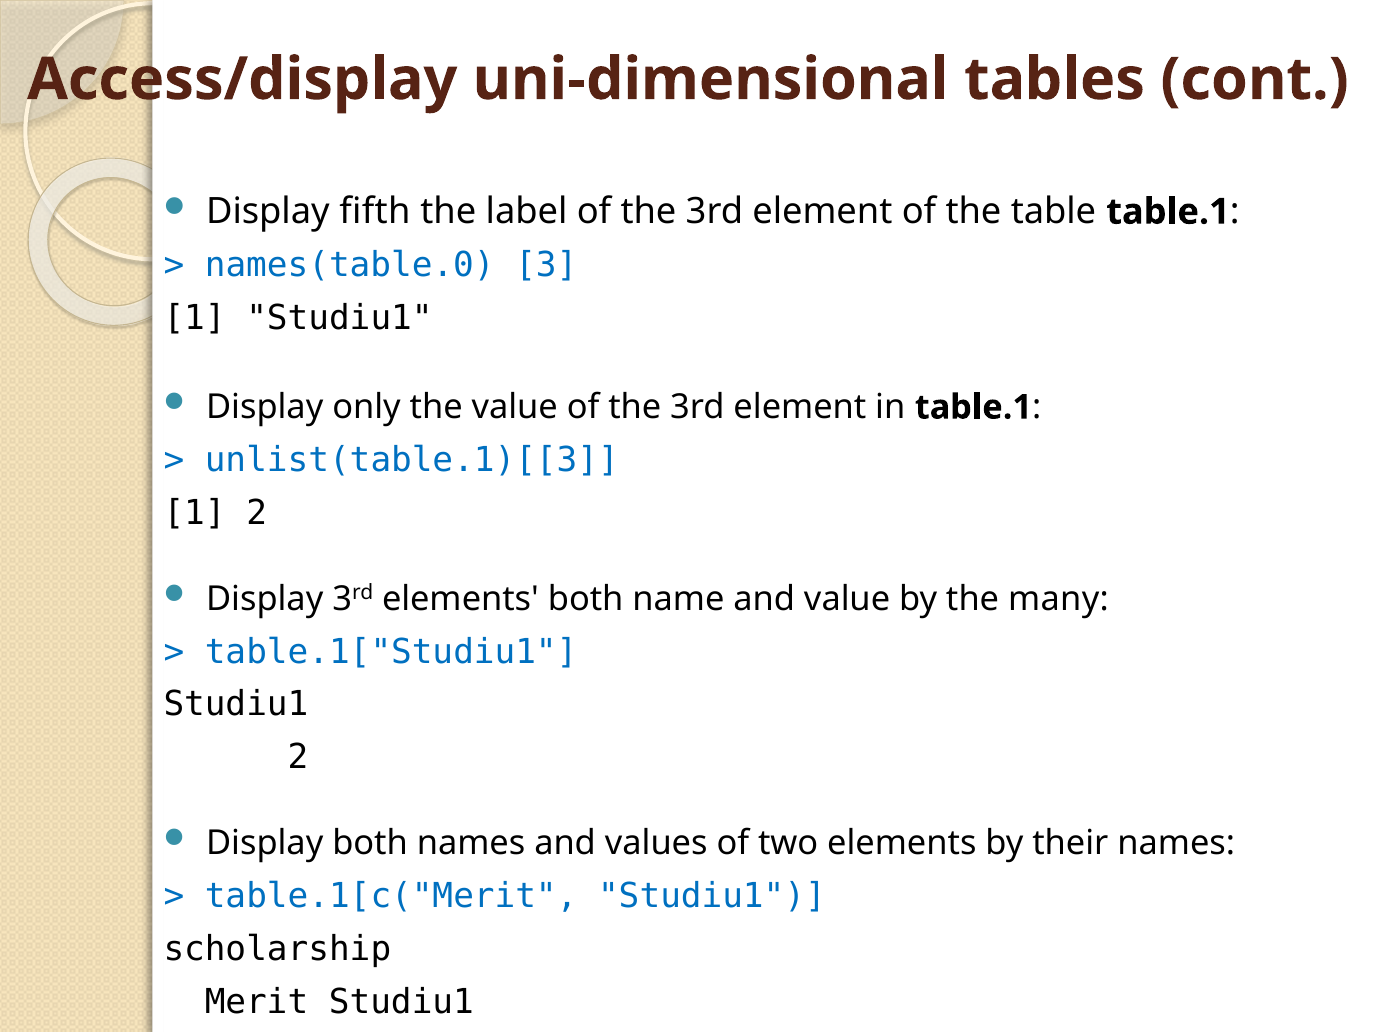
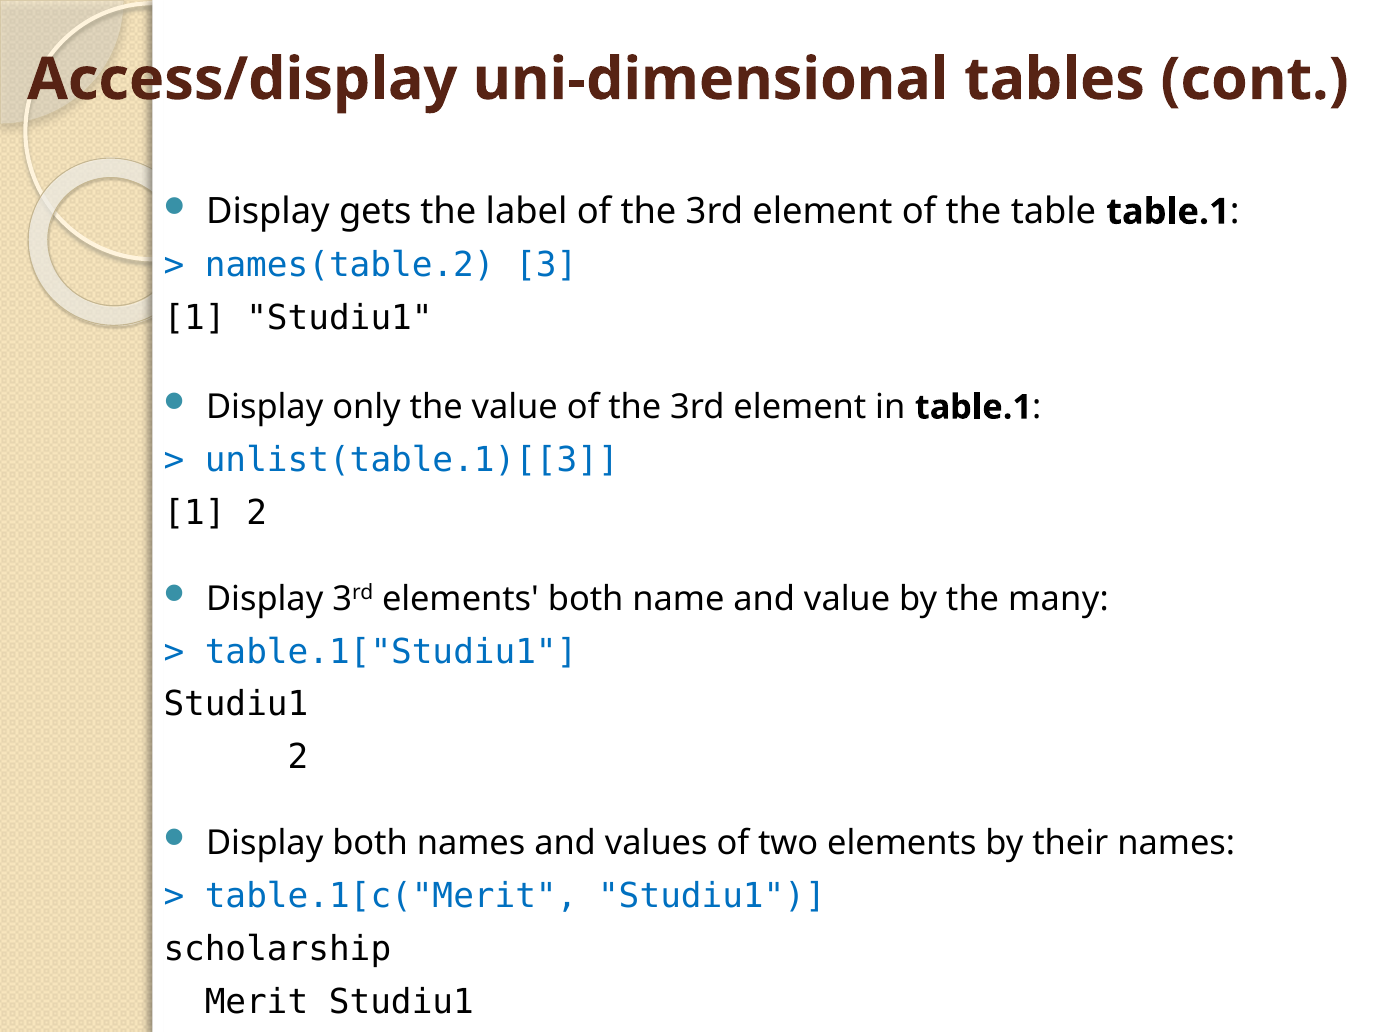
fifth: fifth -> gets
names(table.0: names(table.0 -> names(table.2
